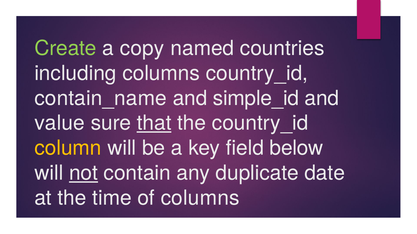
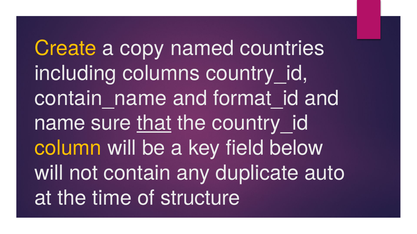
Create colour: light green -> yellow
simple_id: simple_id -> format_id
value: value -> name
not underline: present -> none
date: date -> auto
of columns: columns -> structure
